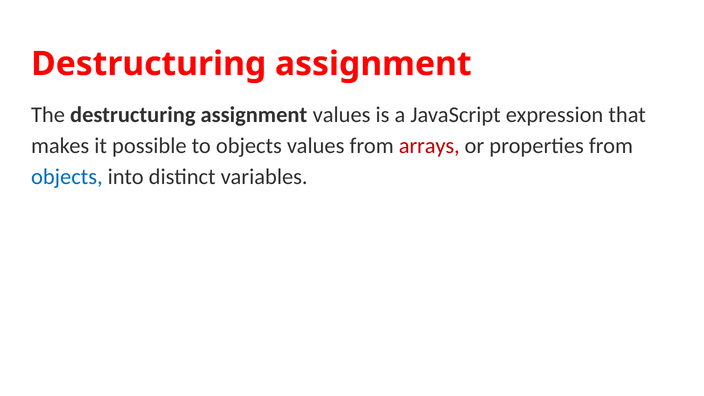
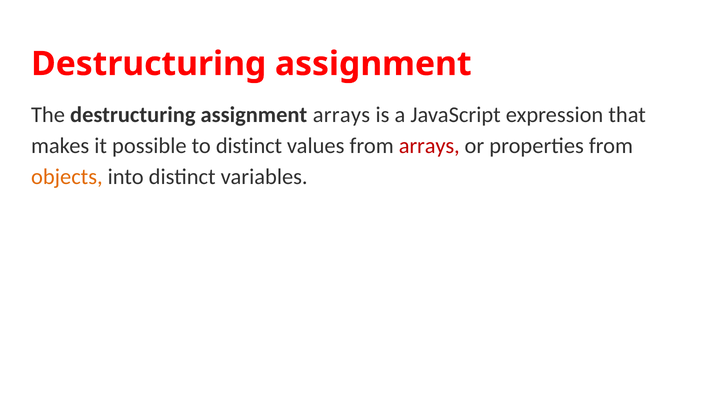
assignment values: values -> arrays
to objects: objects -> distinct
objects at (67, 177) colour: blue -> orange
